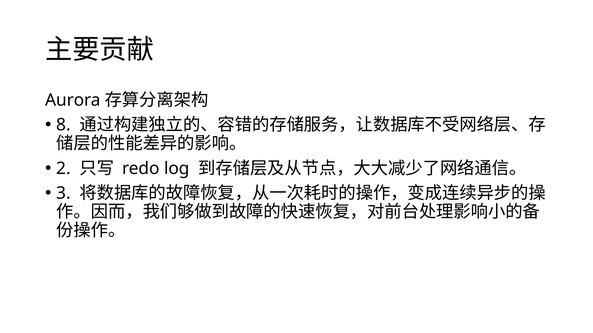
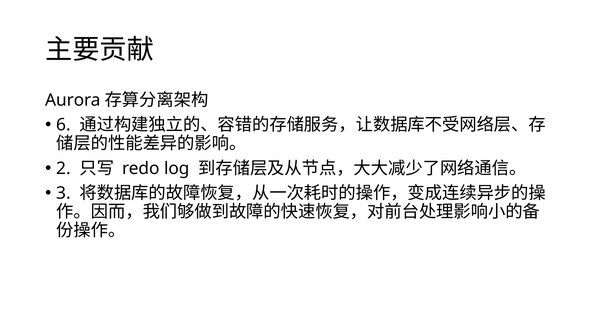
8: 8 -> 6
